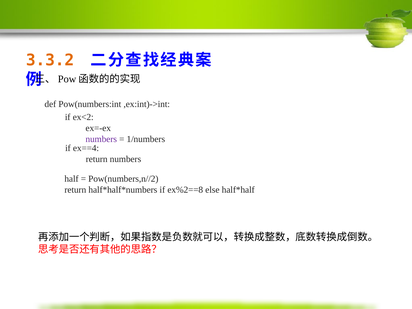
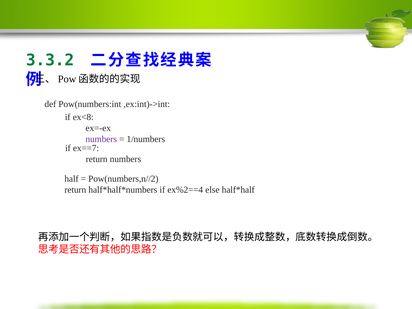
3.3.2 colour: orange -> green
ex<2: ex<2 -> ex<8
ex==4: ex==4 -> ex==7
ex%2==8: ex%2==8 -> ex%2==4
